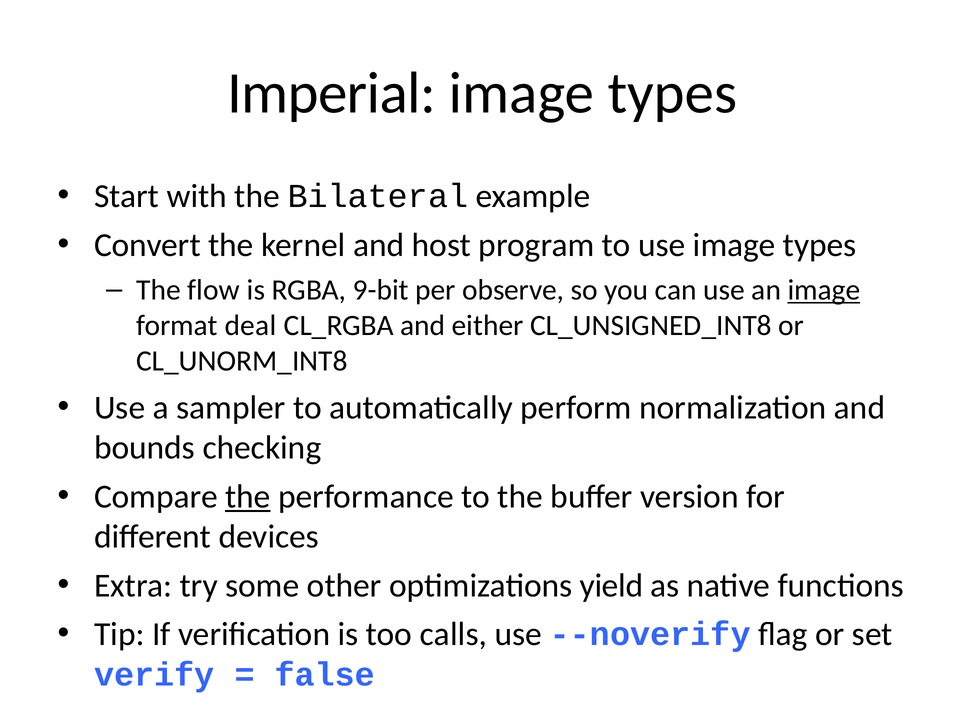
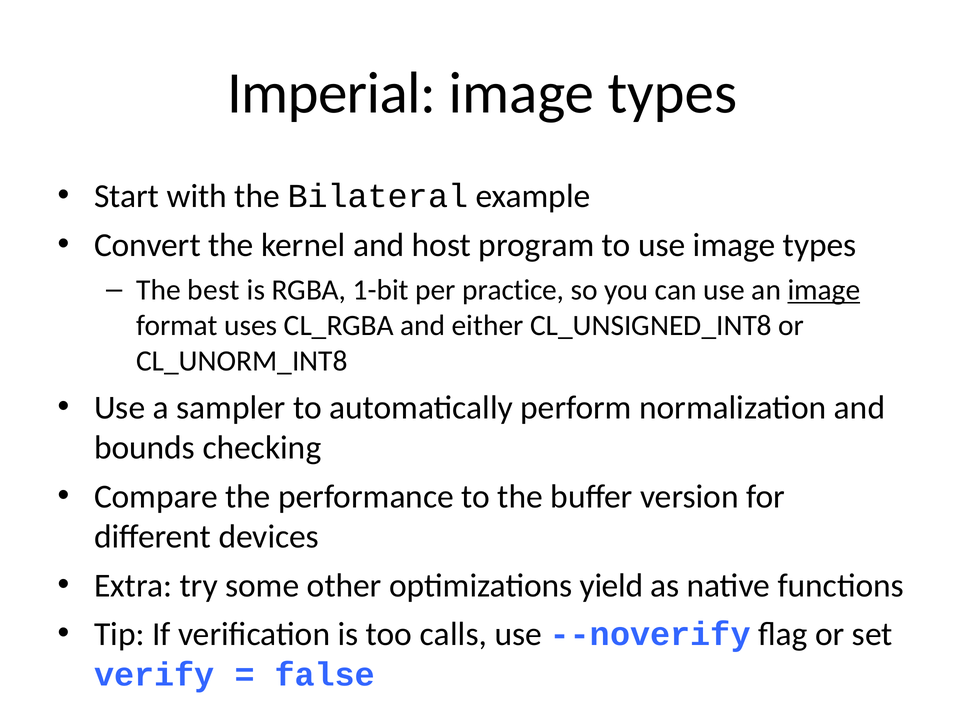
flow: flow -> best
9-bit: 9-bit -> 1-bit
observe: observe -> practice
deal: deal -> uses
the at (248, 496) underline: present -> none
